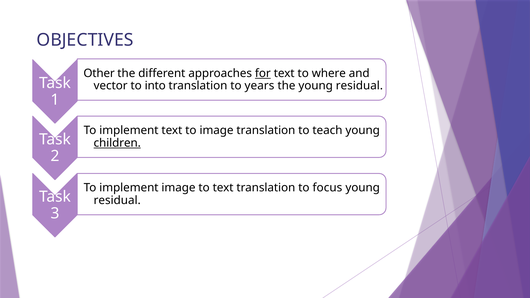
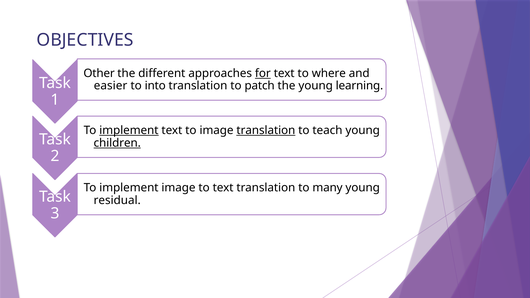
vector: vector -> easier
years: years -> patch
the young residual: residual -> learning
implement at (129, 131) underline: none -> present
translation at (266, 131) underline: none -> present
focus: focus -> many
